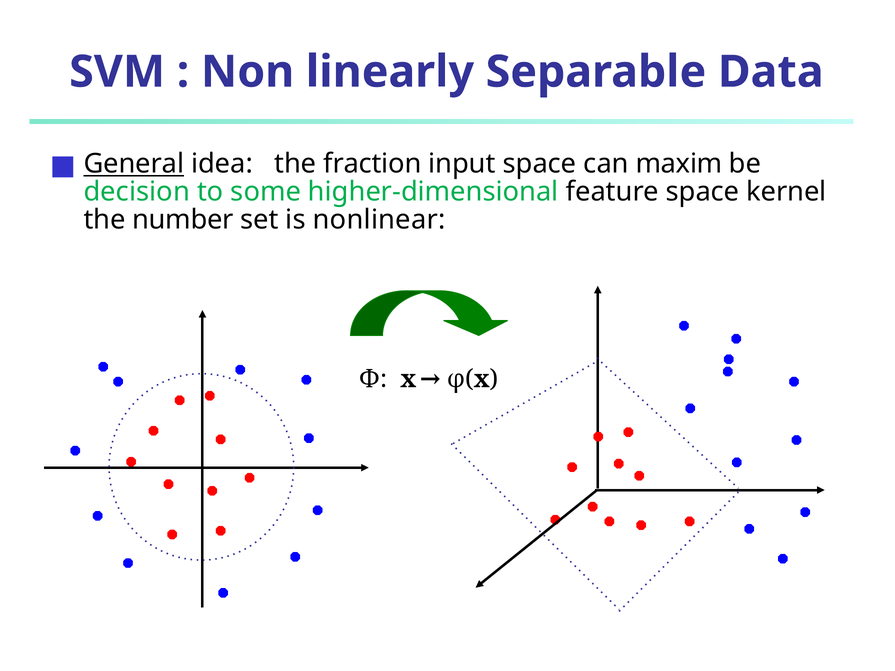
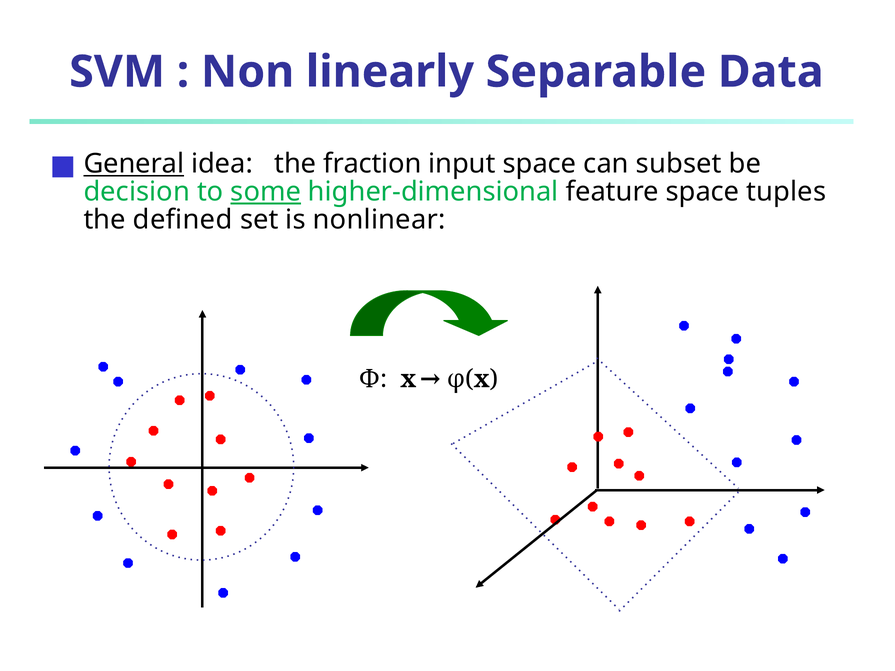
maxim: maxim -> subset
some underline: none -> present
kernel: kernel -> tuples
number: number -> defined
